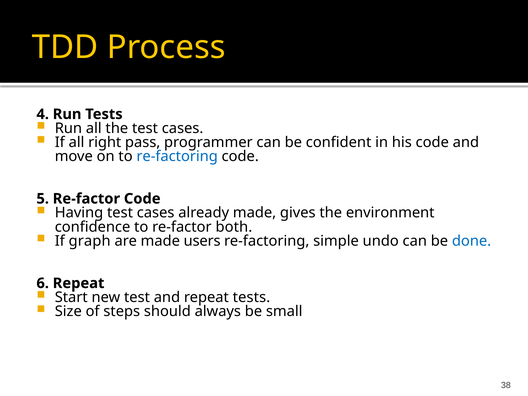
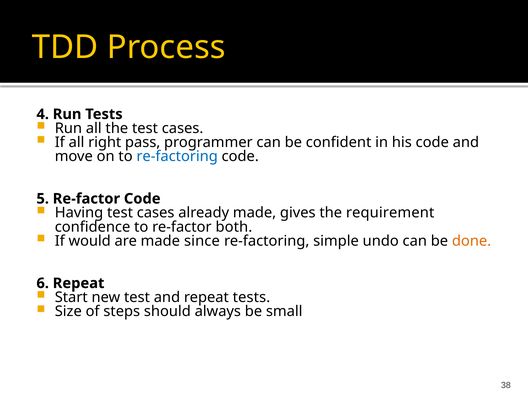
environment: environment -> requirement
graph: graph -> would
users: users -> since
done colour: blue -> orange
